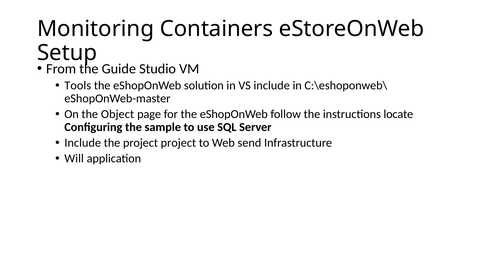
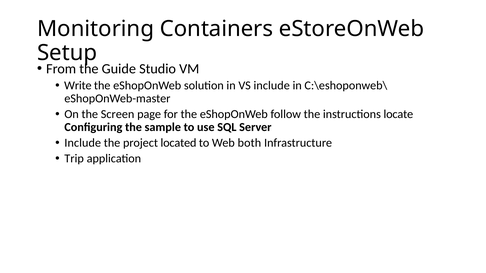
Tools: Tools -> Write
Object: Object -> Screen
project project: project -> located
send: send -> both
Will: Will -> Trip
